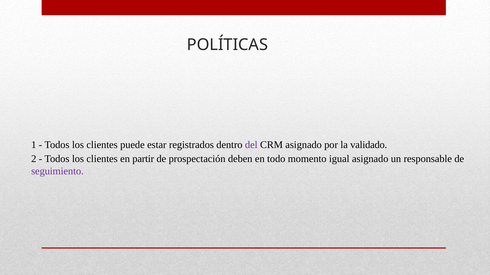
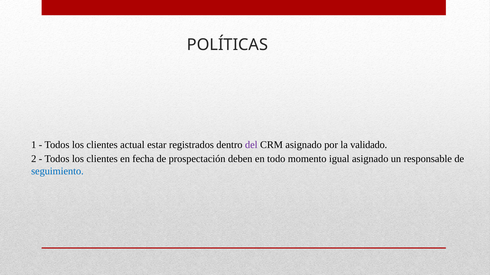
puede: puede -> actual
partir: partir -> fecha
seguimiento colour: purple -> blue
